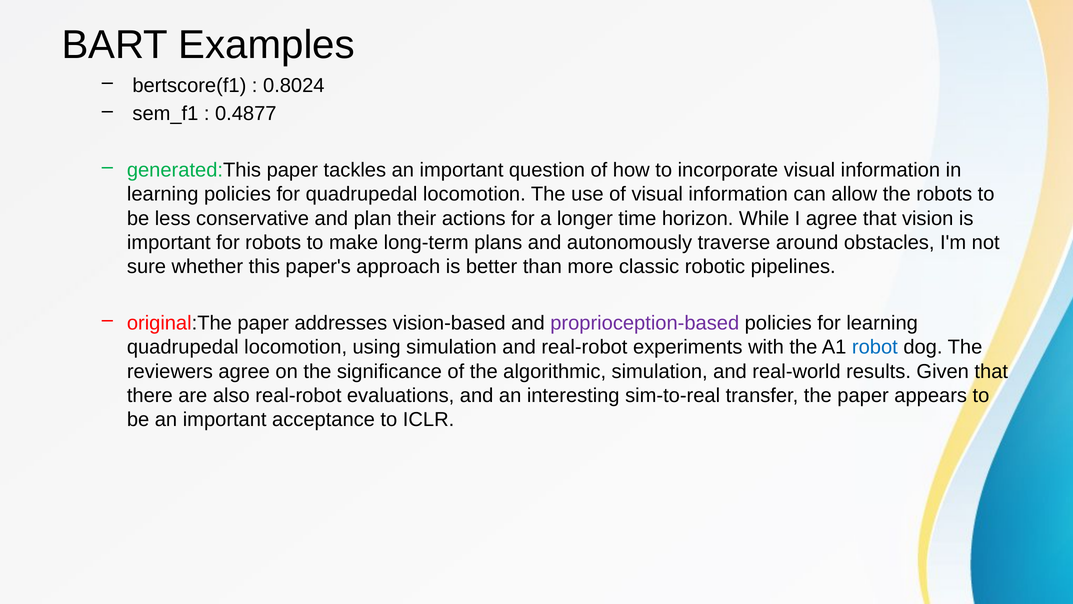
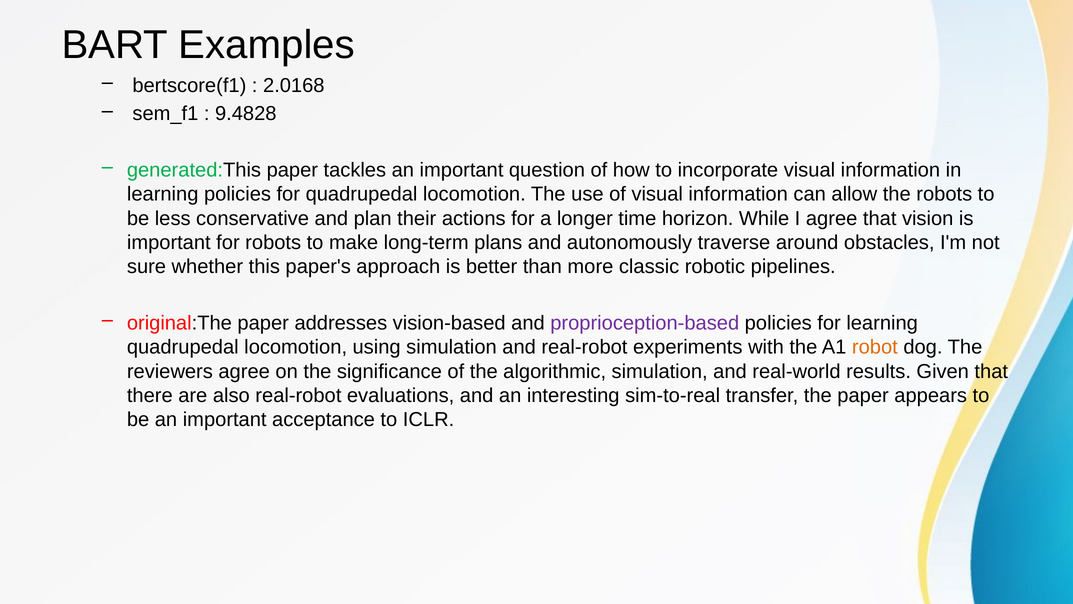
0.8024: 0.8024 -> 2.0168
0.4877: 0.4877 -> 9.4828
robot colour: blue -> orange
